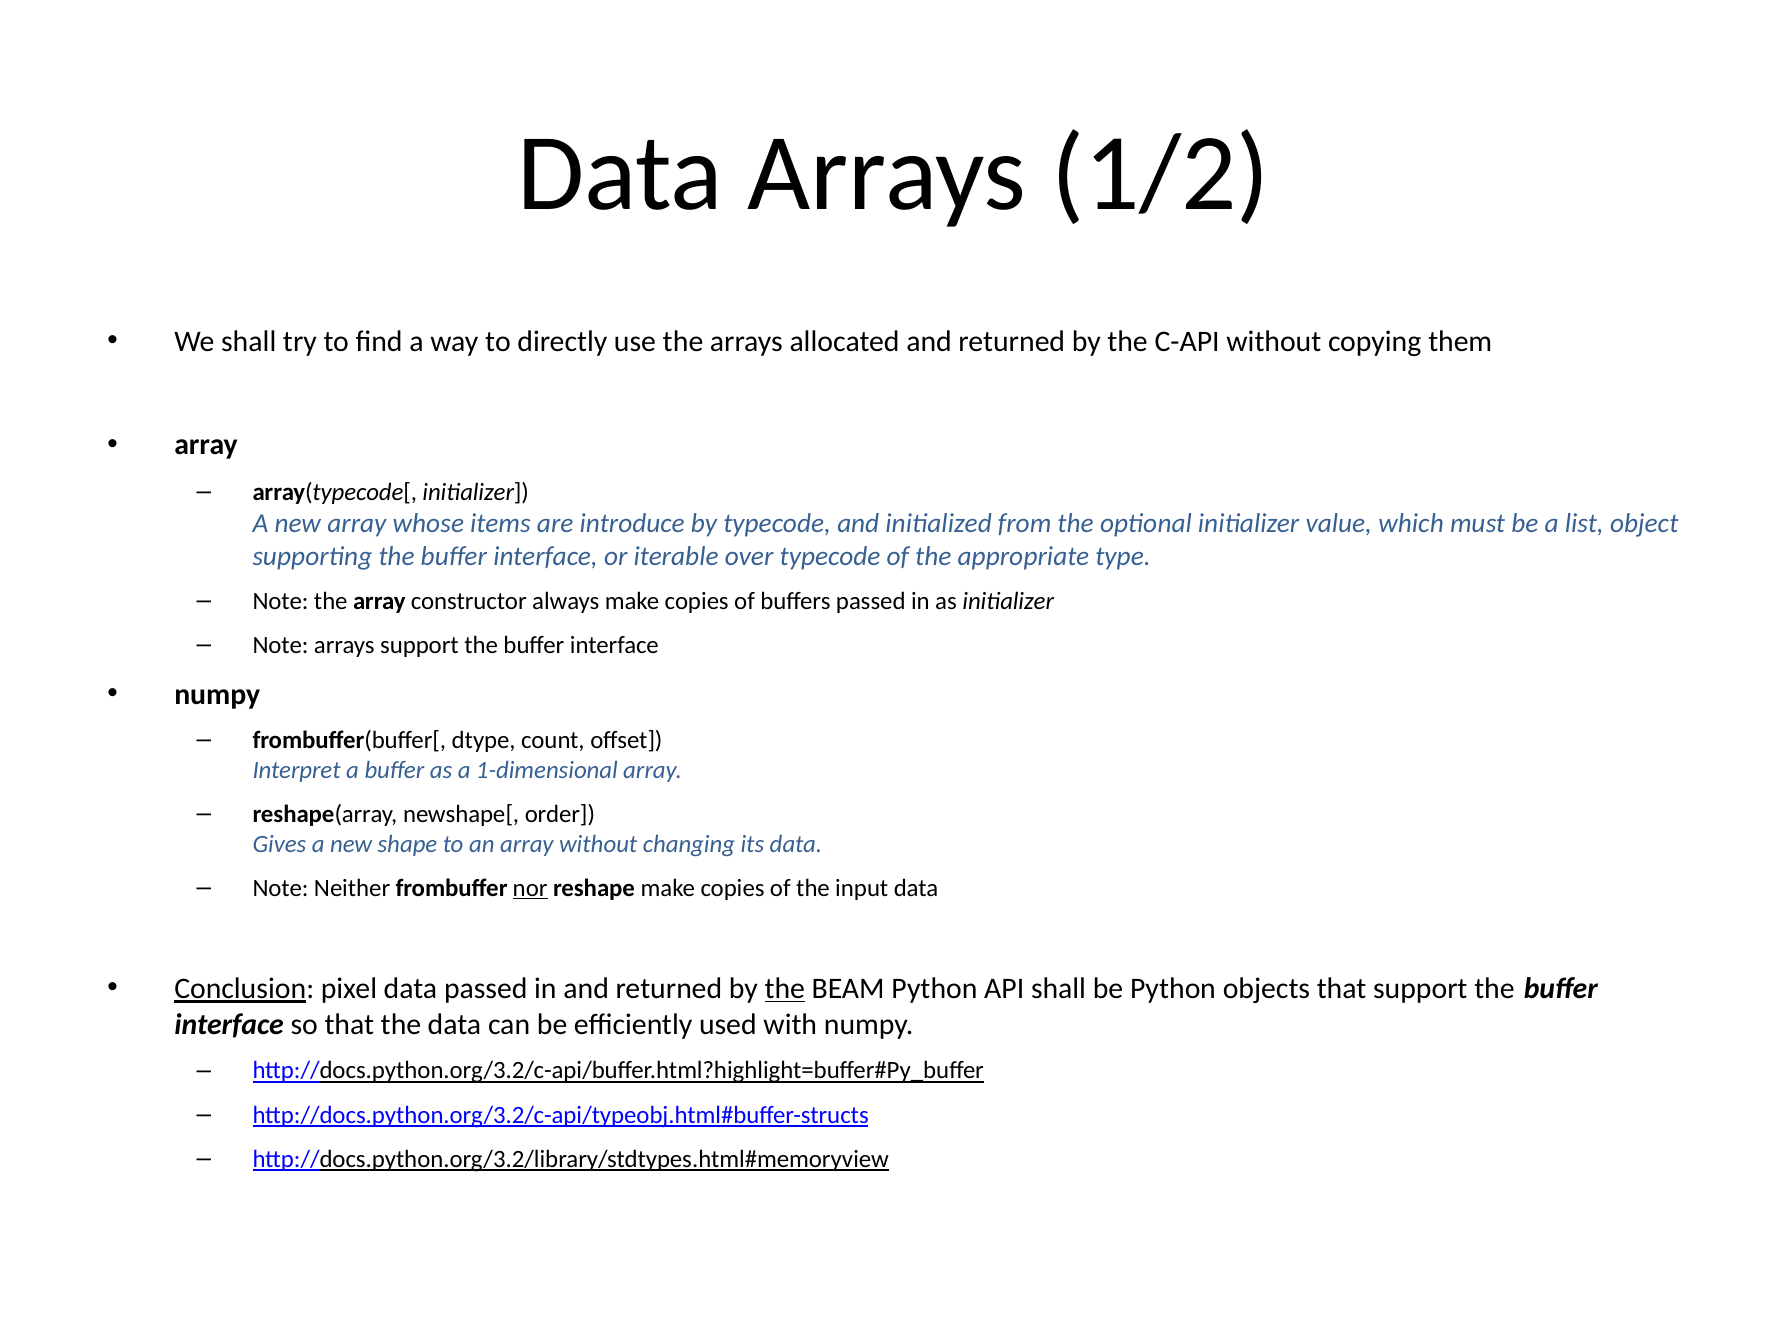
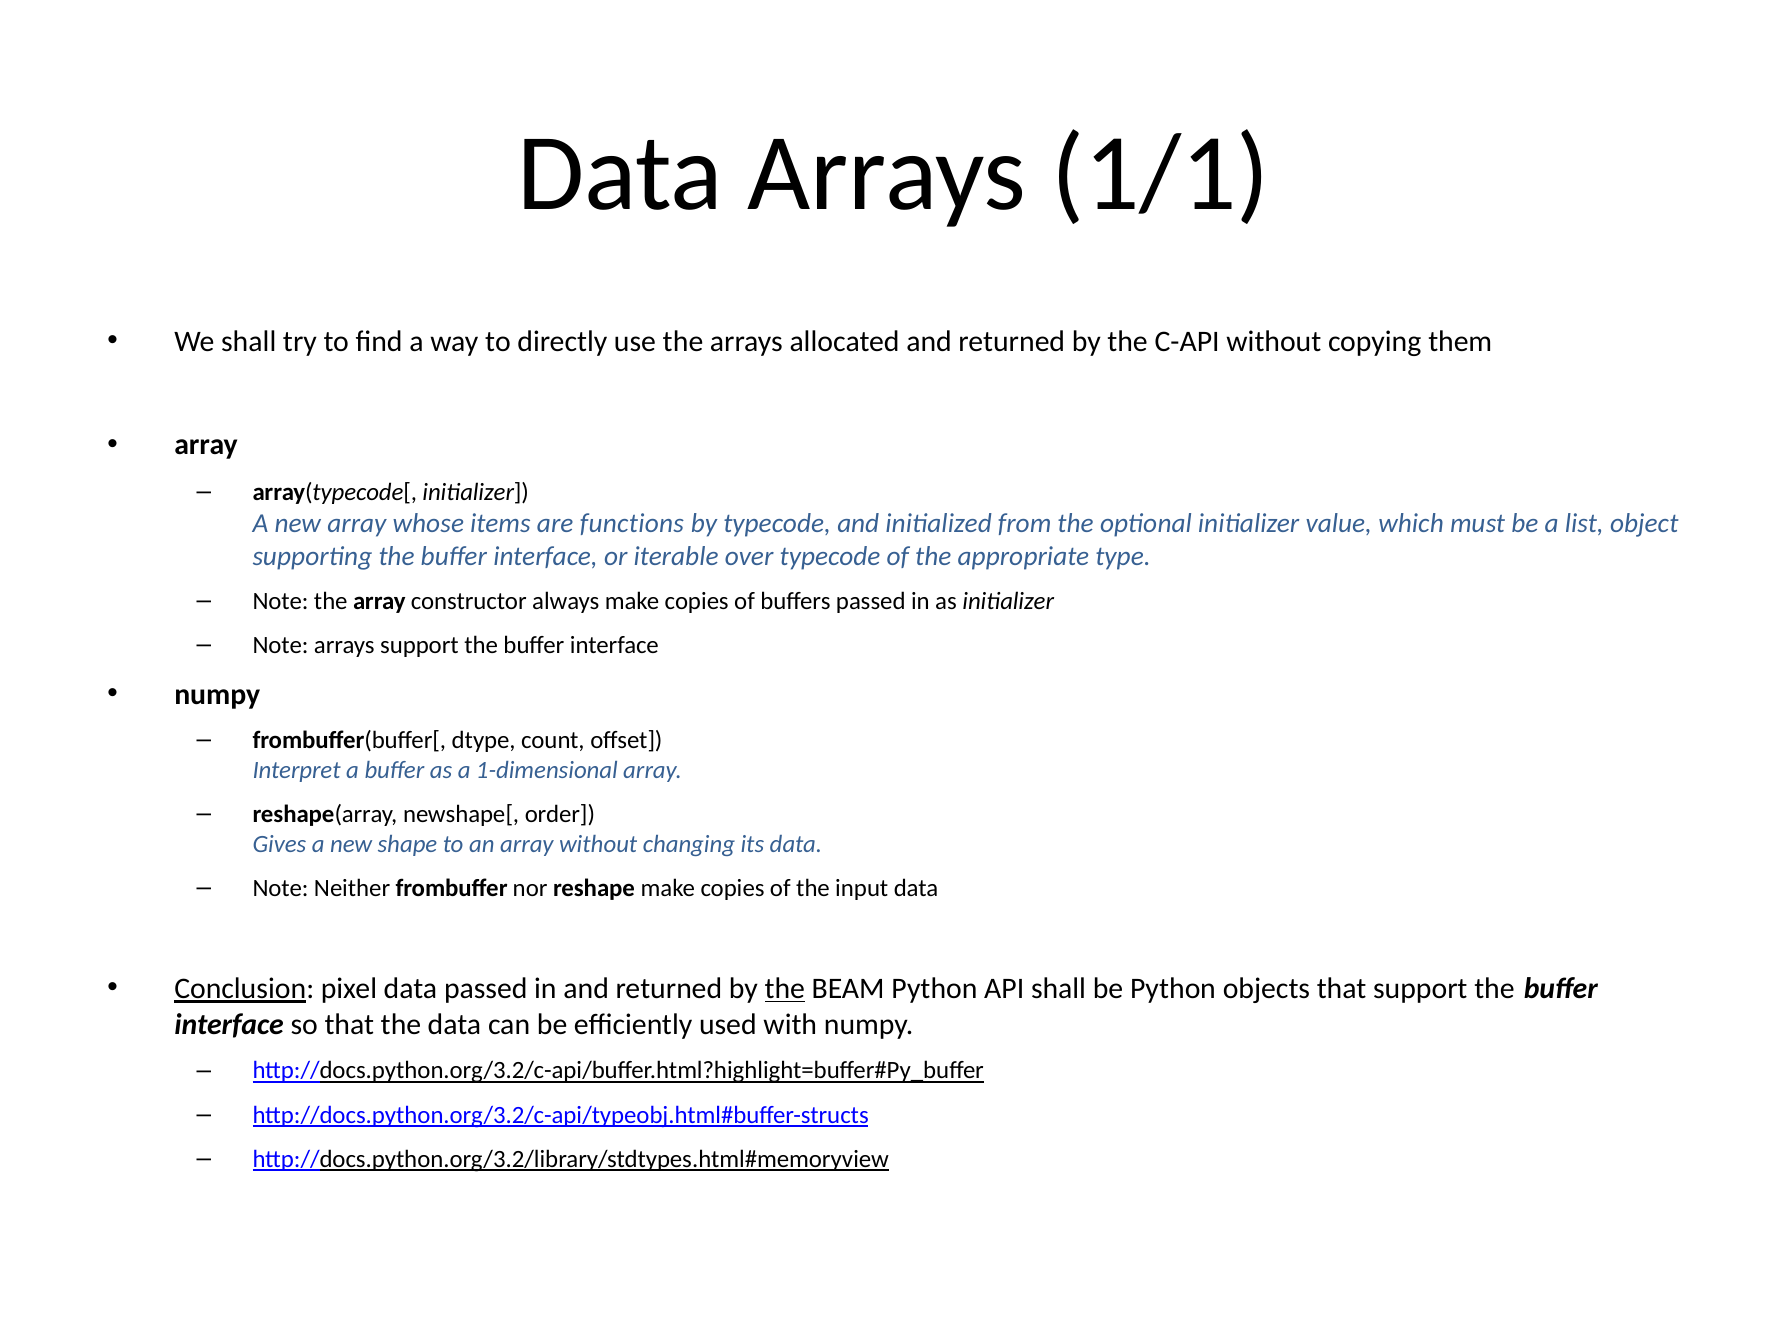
1/2: 1/2 -> 1/1
introduce: introduce -> functions
nor underline: present -> none
